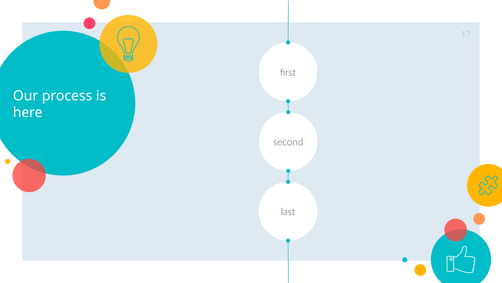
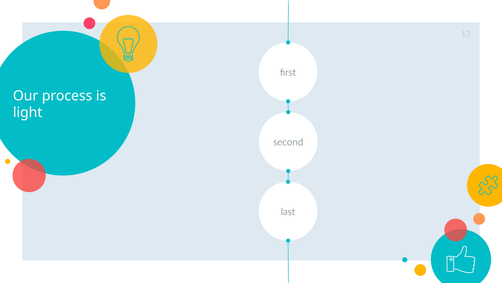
here: here -> light
